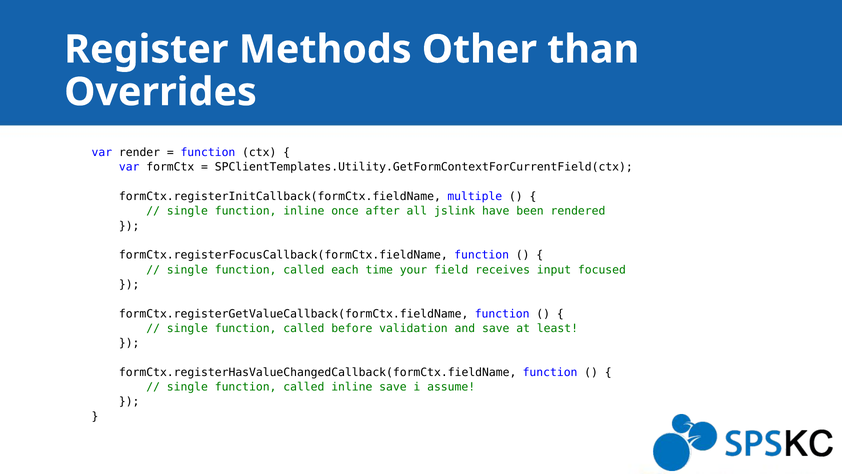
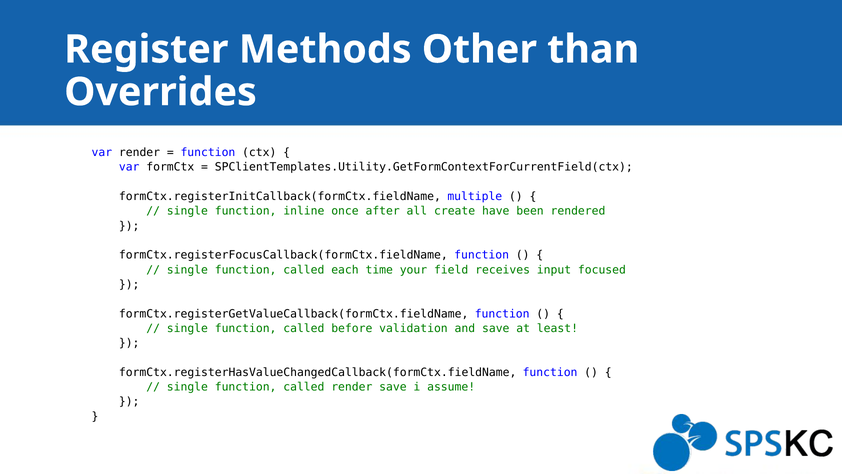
jslink: jslink -> create
called inline: inline -> render
